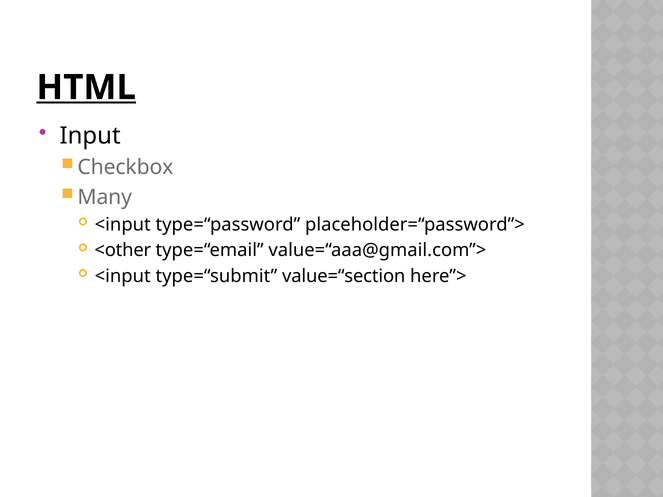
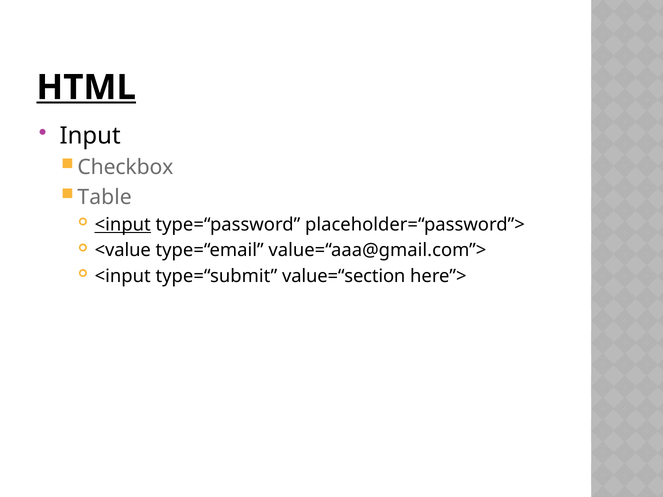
Many: Many -> Table
<input at (123, 225) underline: none -> present
<other: <other -> <value
